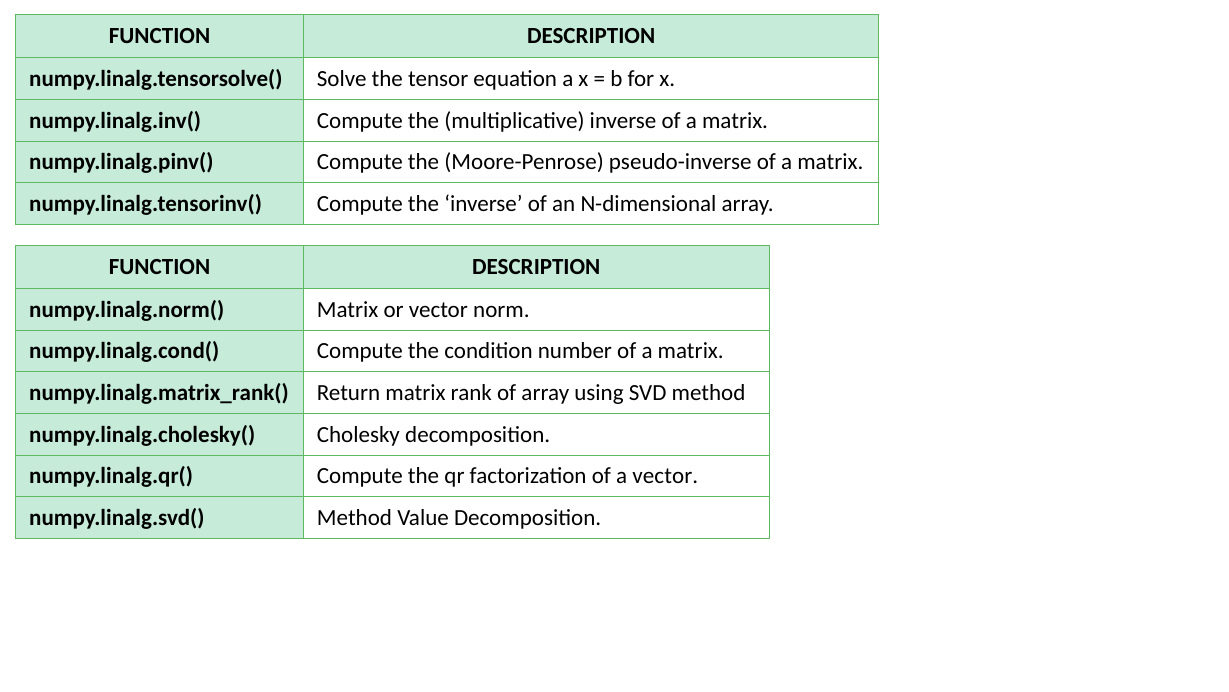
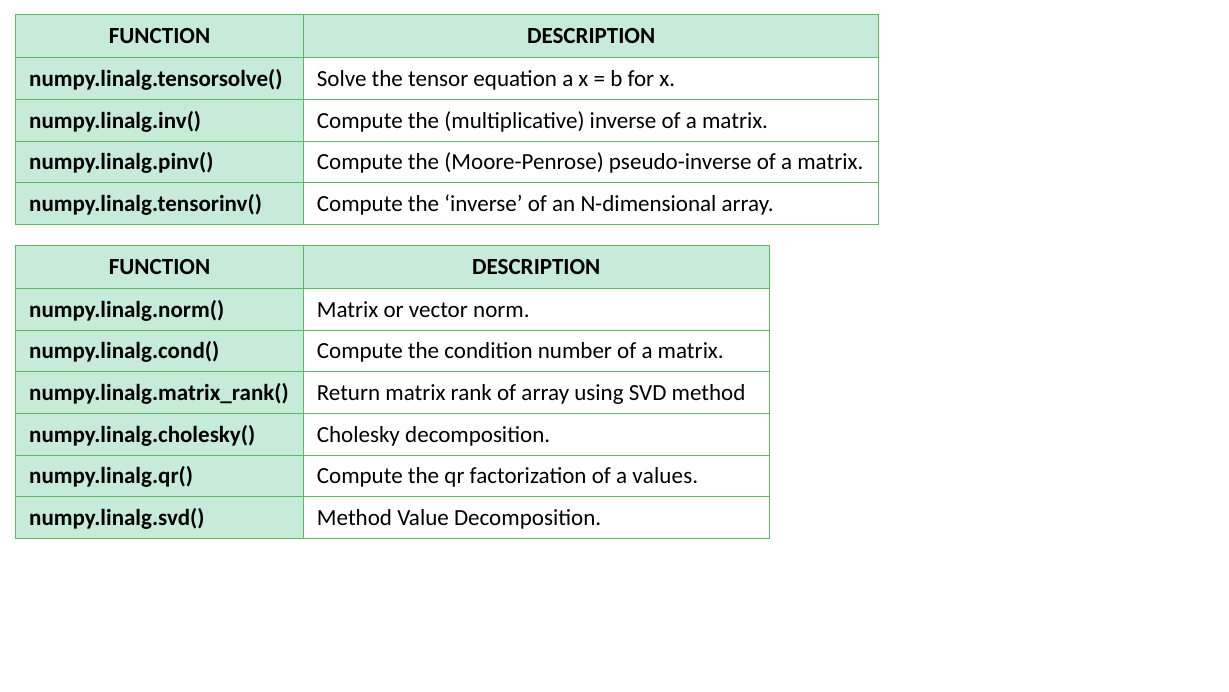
a vector: vector -> values
